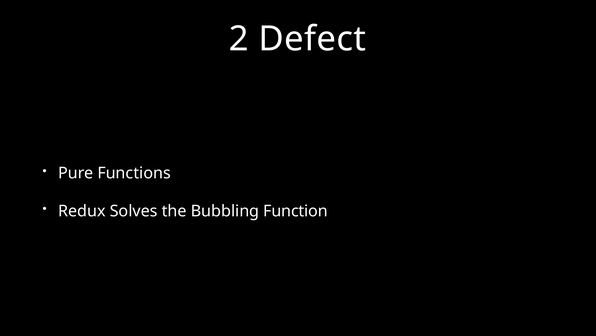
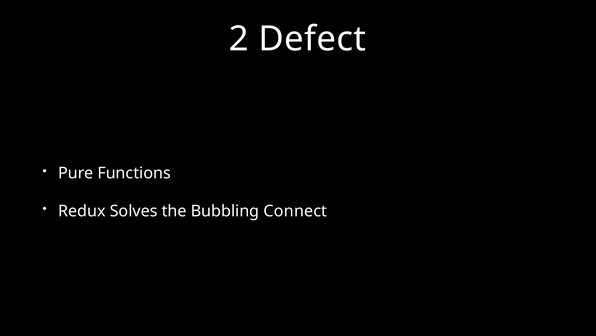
Function: Function -> Connect
